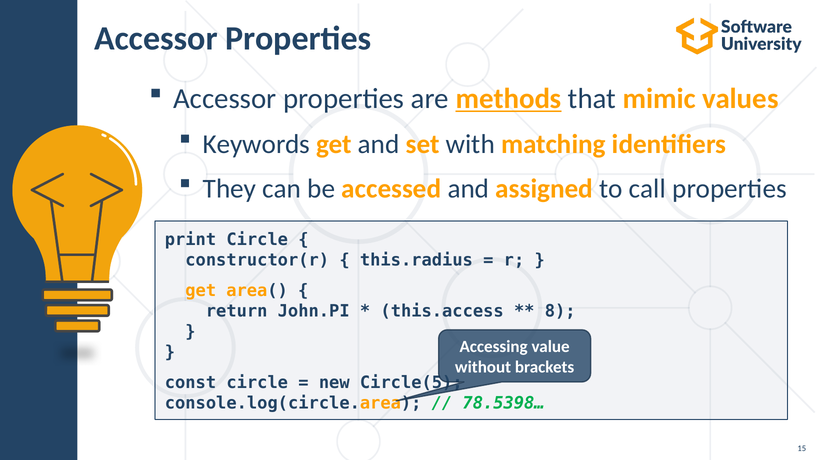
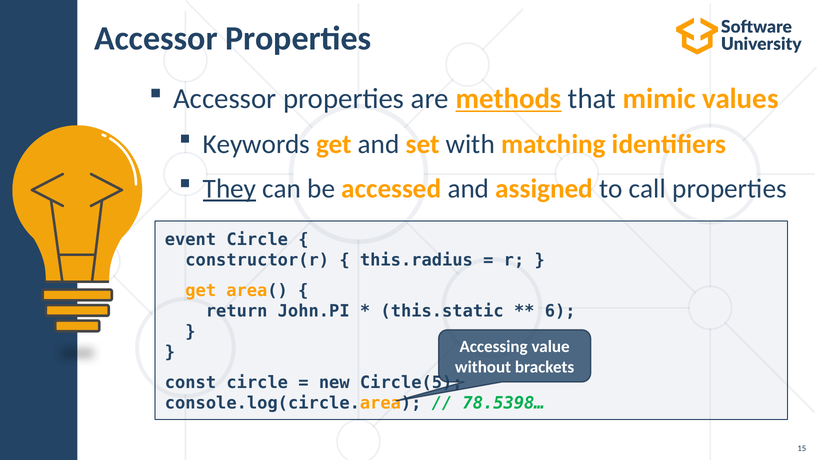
They underline: none -> present
print: print -> event
this.access: this.access -> this.static
8: 8 -> 6
